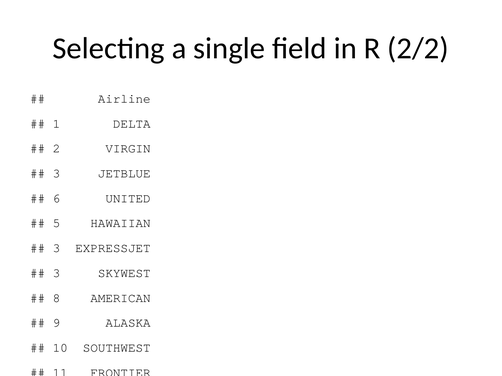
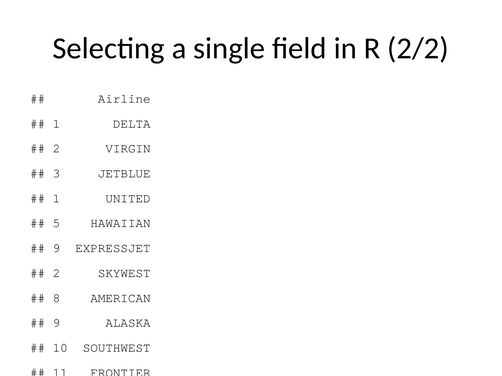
6 at (56, 199): 6 -> 1
3 at (56, 248): 3 -> 9
3 at (56, 273): 3 -> 2
